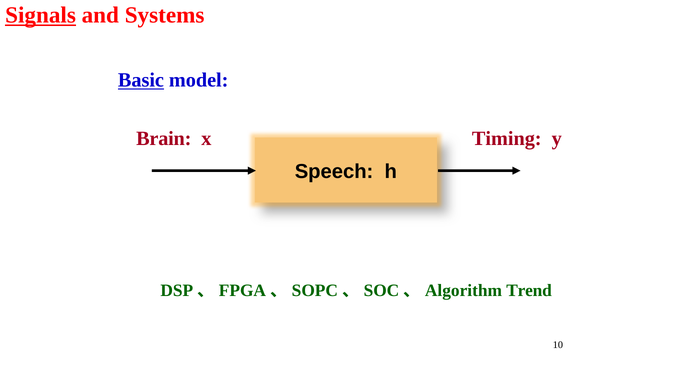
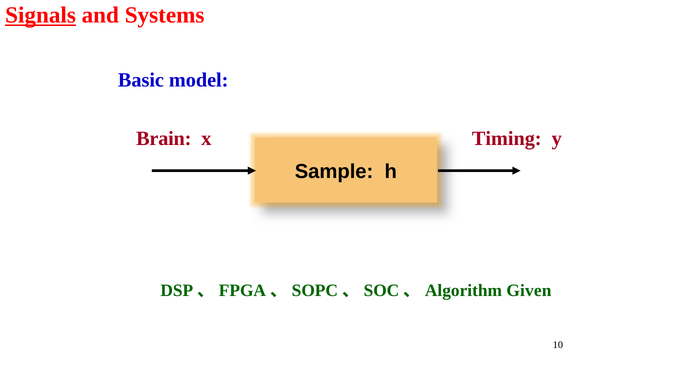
Basic underline: present -> none
Speech: Speech -> Sample
Trend: Trend -> Given
